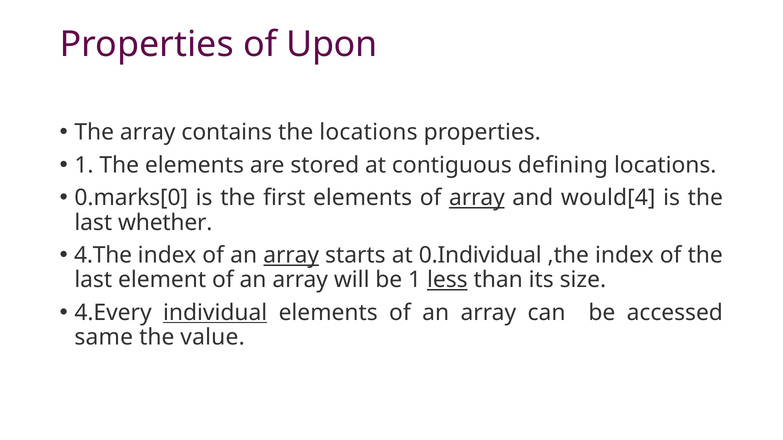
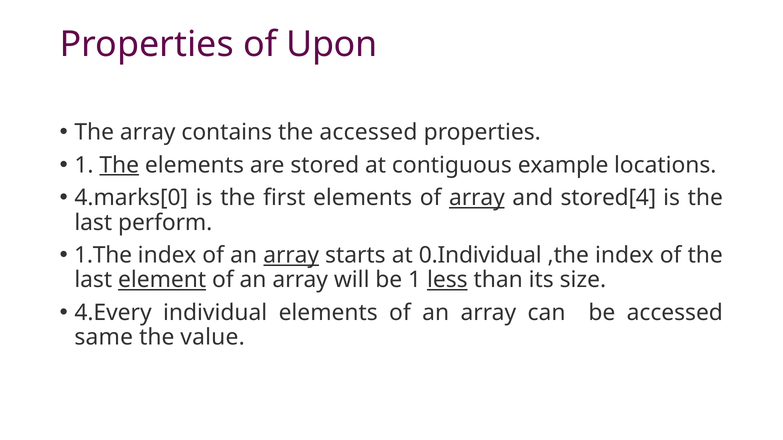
the locations: locations -> accessed
The at (119, 165) underline: none -> present
defining: defining -> example
0.marks[0: 0.marks[0 -> 4.marks[0
would[4: would[4 -> stored[4
whether: whether -> perform
4.The: 4.The -> 1.The
element underline: none -> present
individual underline: present -> none
